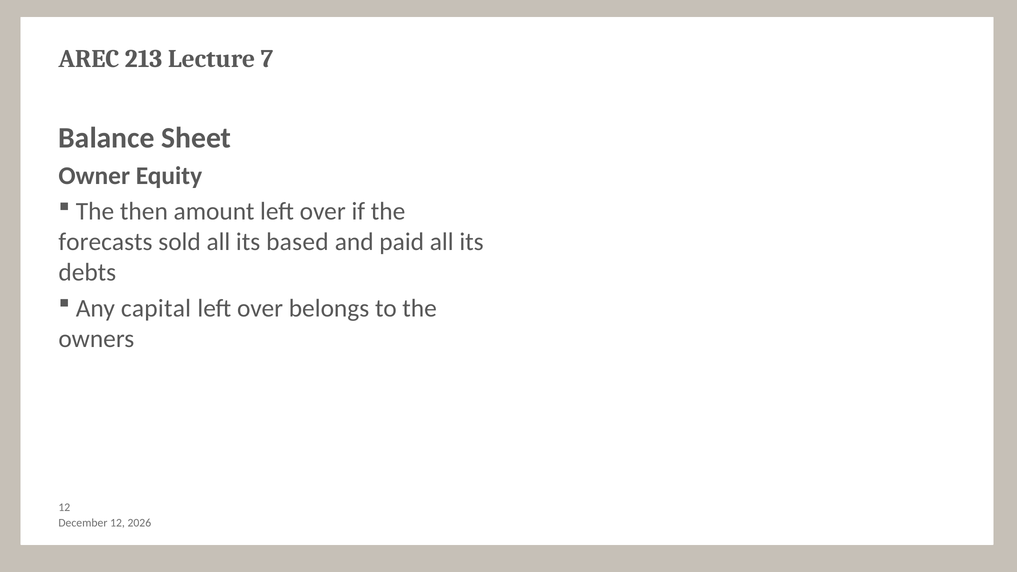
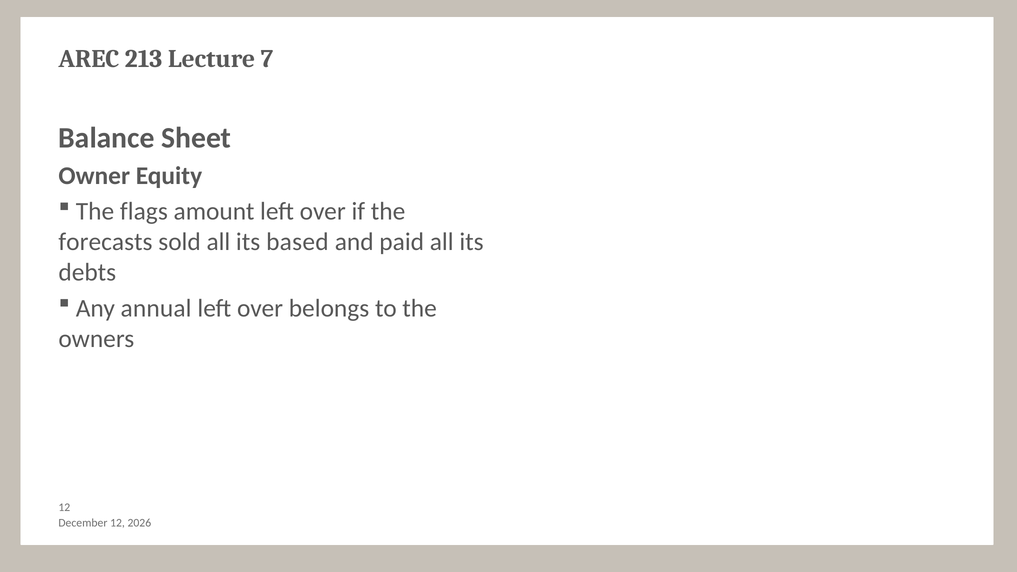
then: then -> flags
capital: capital -> annual
